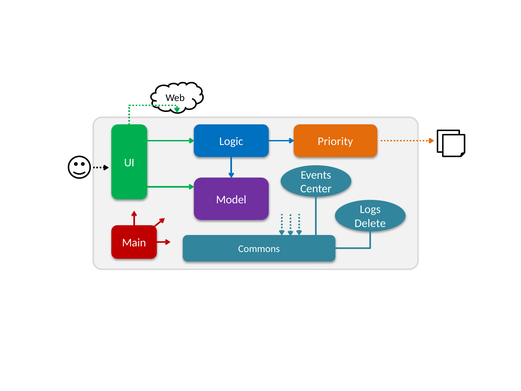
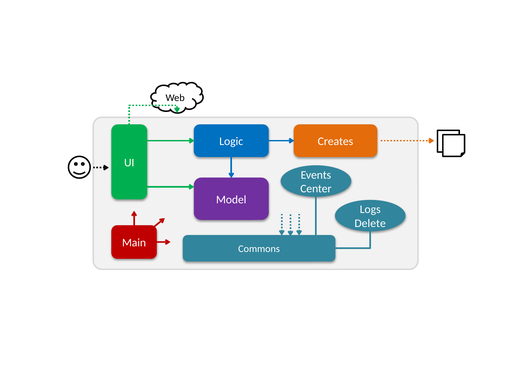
Priority: Priority -> Creates
